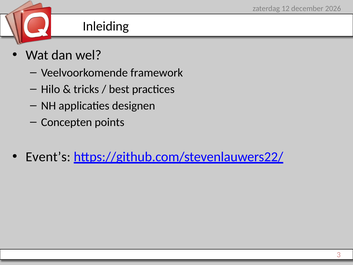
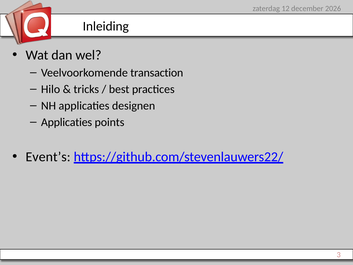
framework: framework -> transaction
Concepten at (67, 122): Concepten -> Applicaties
